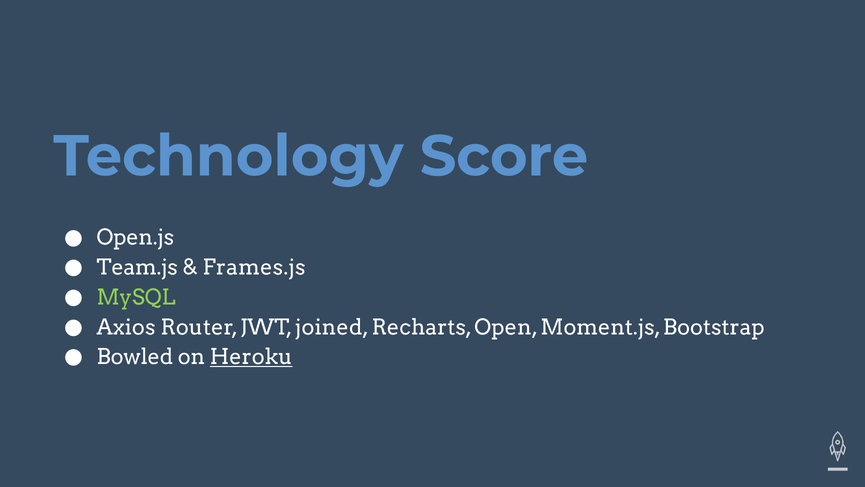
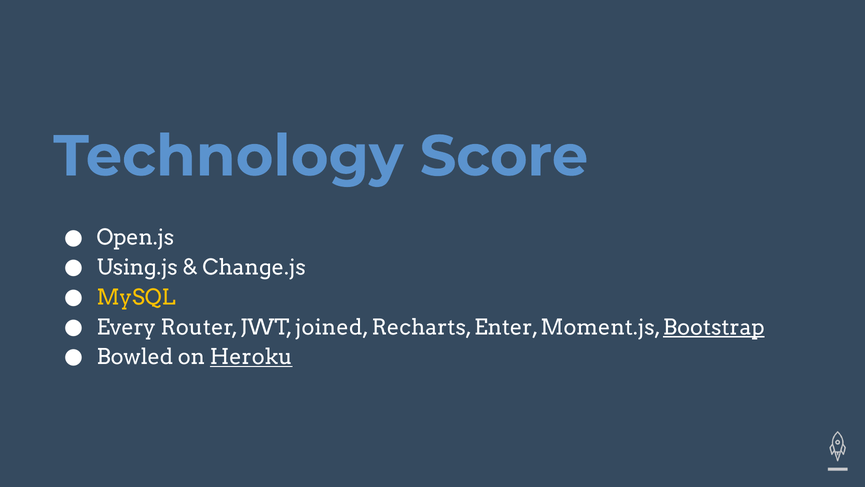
Team.js: Team.js -> Using.js
Frames.js: Frames.js -> Change.js
MySQL colour: light green -> yellow
Axios: Axios -> Every
Open: Open -> Enter
Bootstrap underline: none -> present
